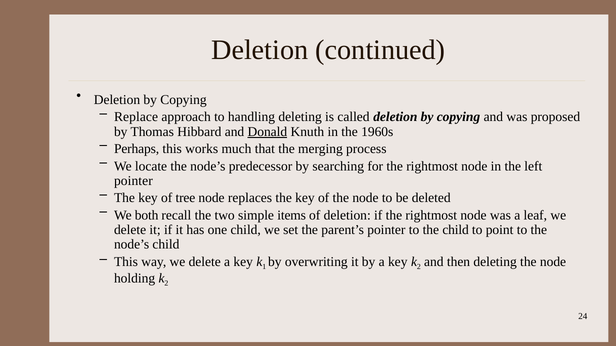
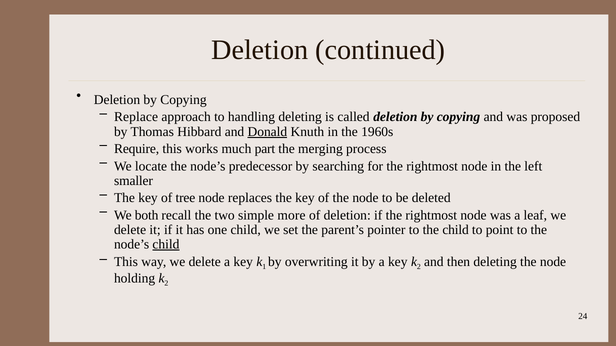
Perhaps: Perhaps -> Require
that: that -> part
pointer at (133, 181): pointer -> smaller
items: items -> more
child at (166, 245) underline: none -> present
